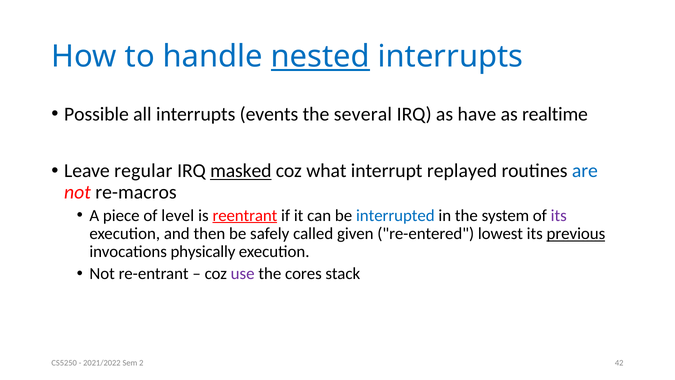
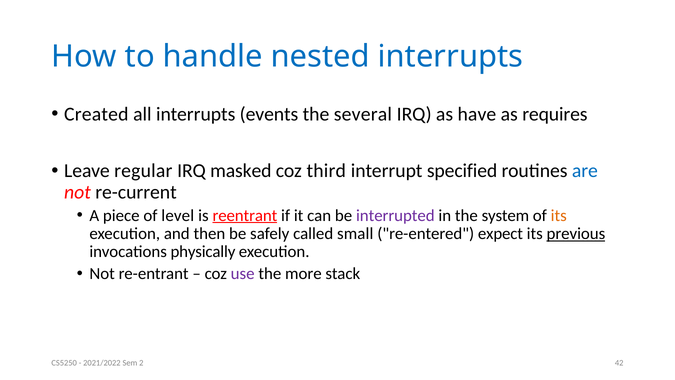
nested underline: present -> none
Possible: Possible -> Created
realtime: realtime -> requires
masked underline: present -> none
what: what -> third
replayed: replayed -> specified
re-macros: re-macros -> re-current
interrupted colour: blue -> purple
its at (559, 215) colour: purple -> orange
given: given -> small
lowest: lowest -> expect
cores: cores -> more
